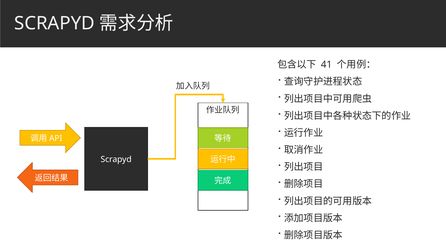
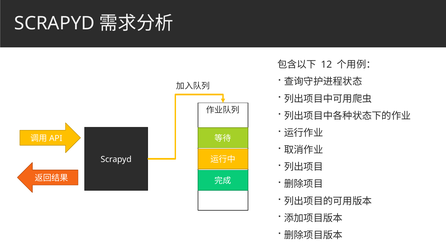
41: 41 -> 12
